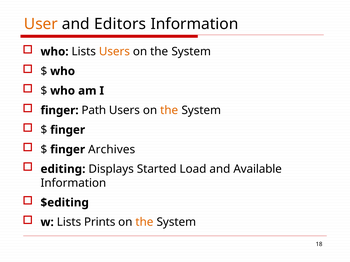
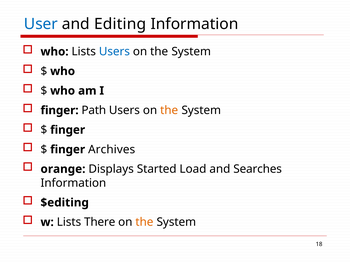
User colour: orange -> blue
Editors: Editors -> Editing
Users at (114, 52) colour: orange -> blue
editing: editing -> orange
Available: Available -> Searches
Prints: Prints -> There
